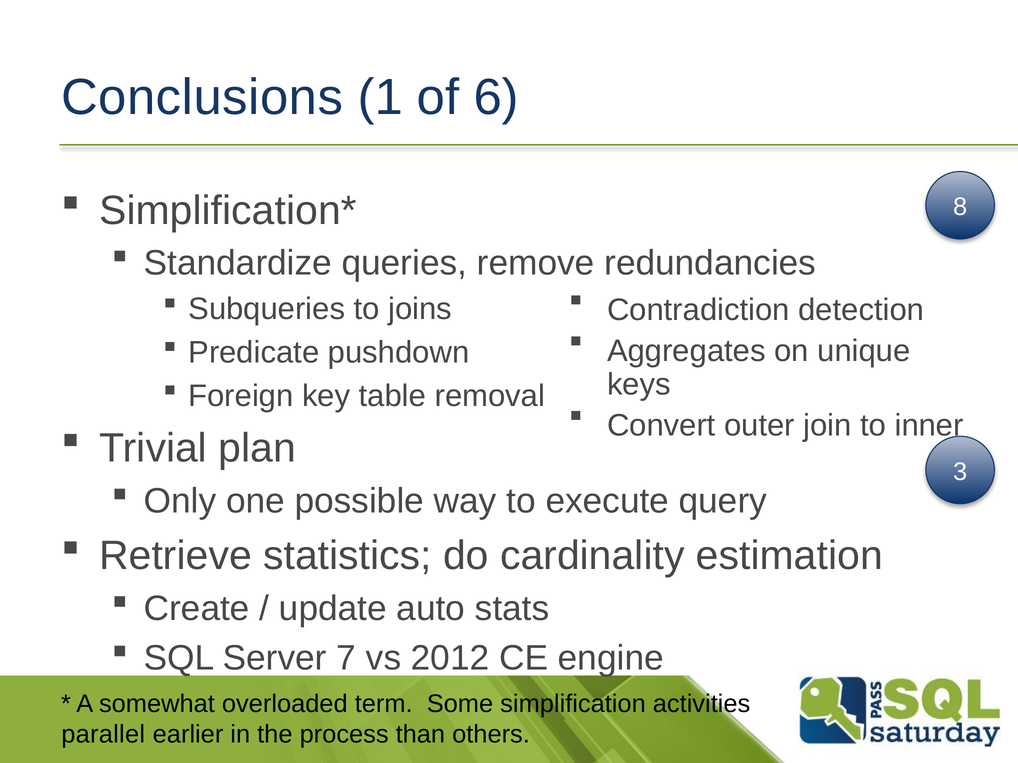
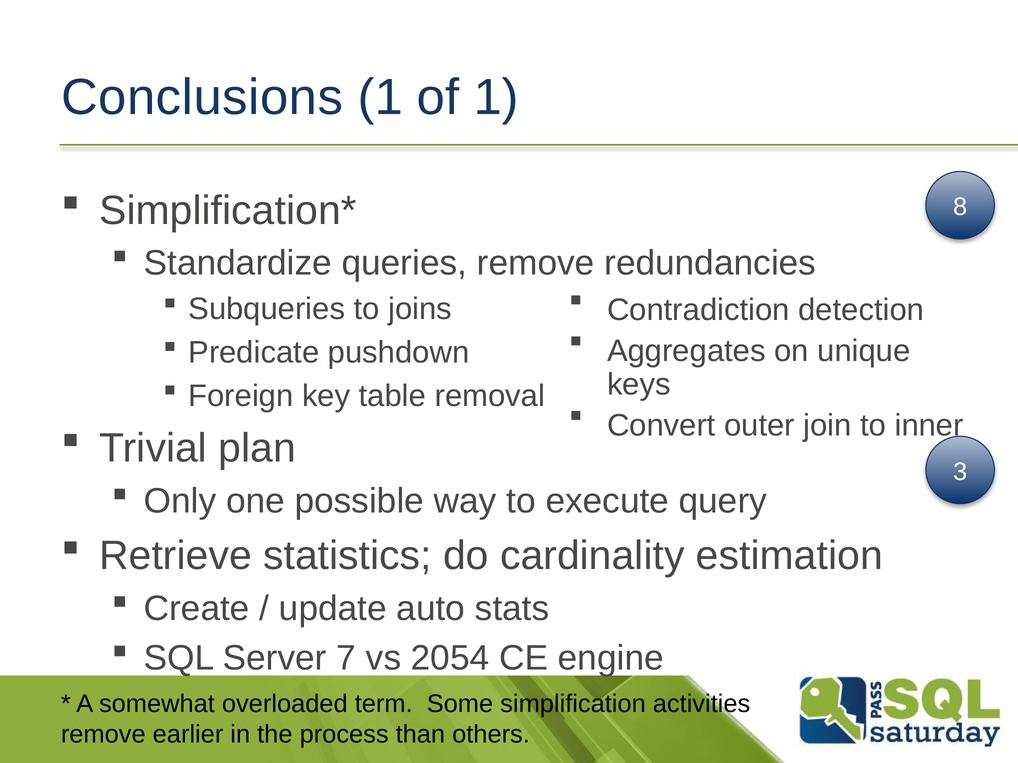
of 6: 6 -> 1
2012: 2012 -> 2054
parallel at (103, 735): parallel -> remove
